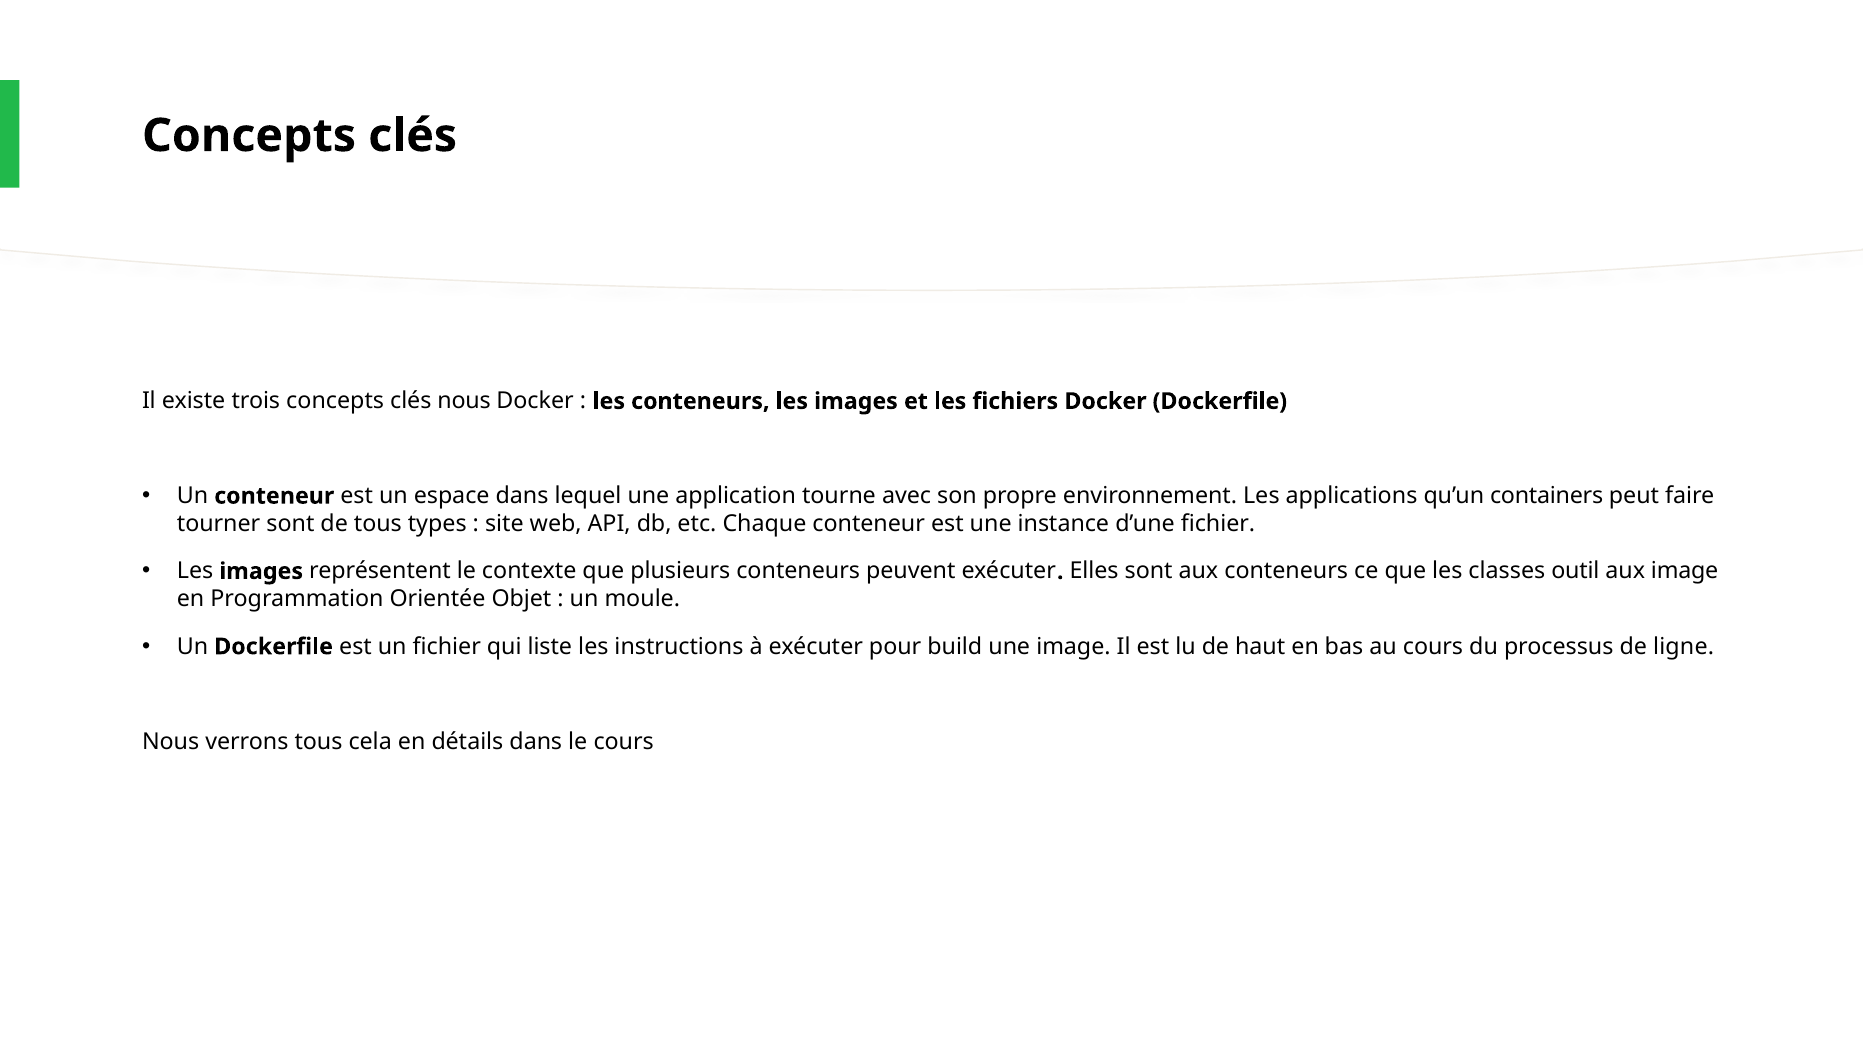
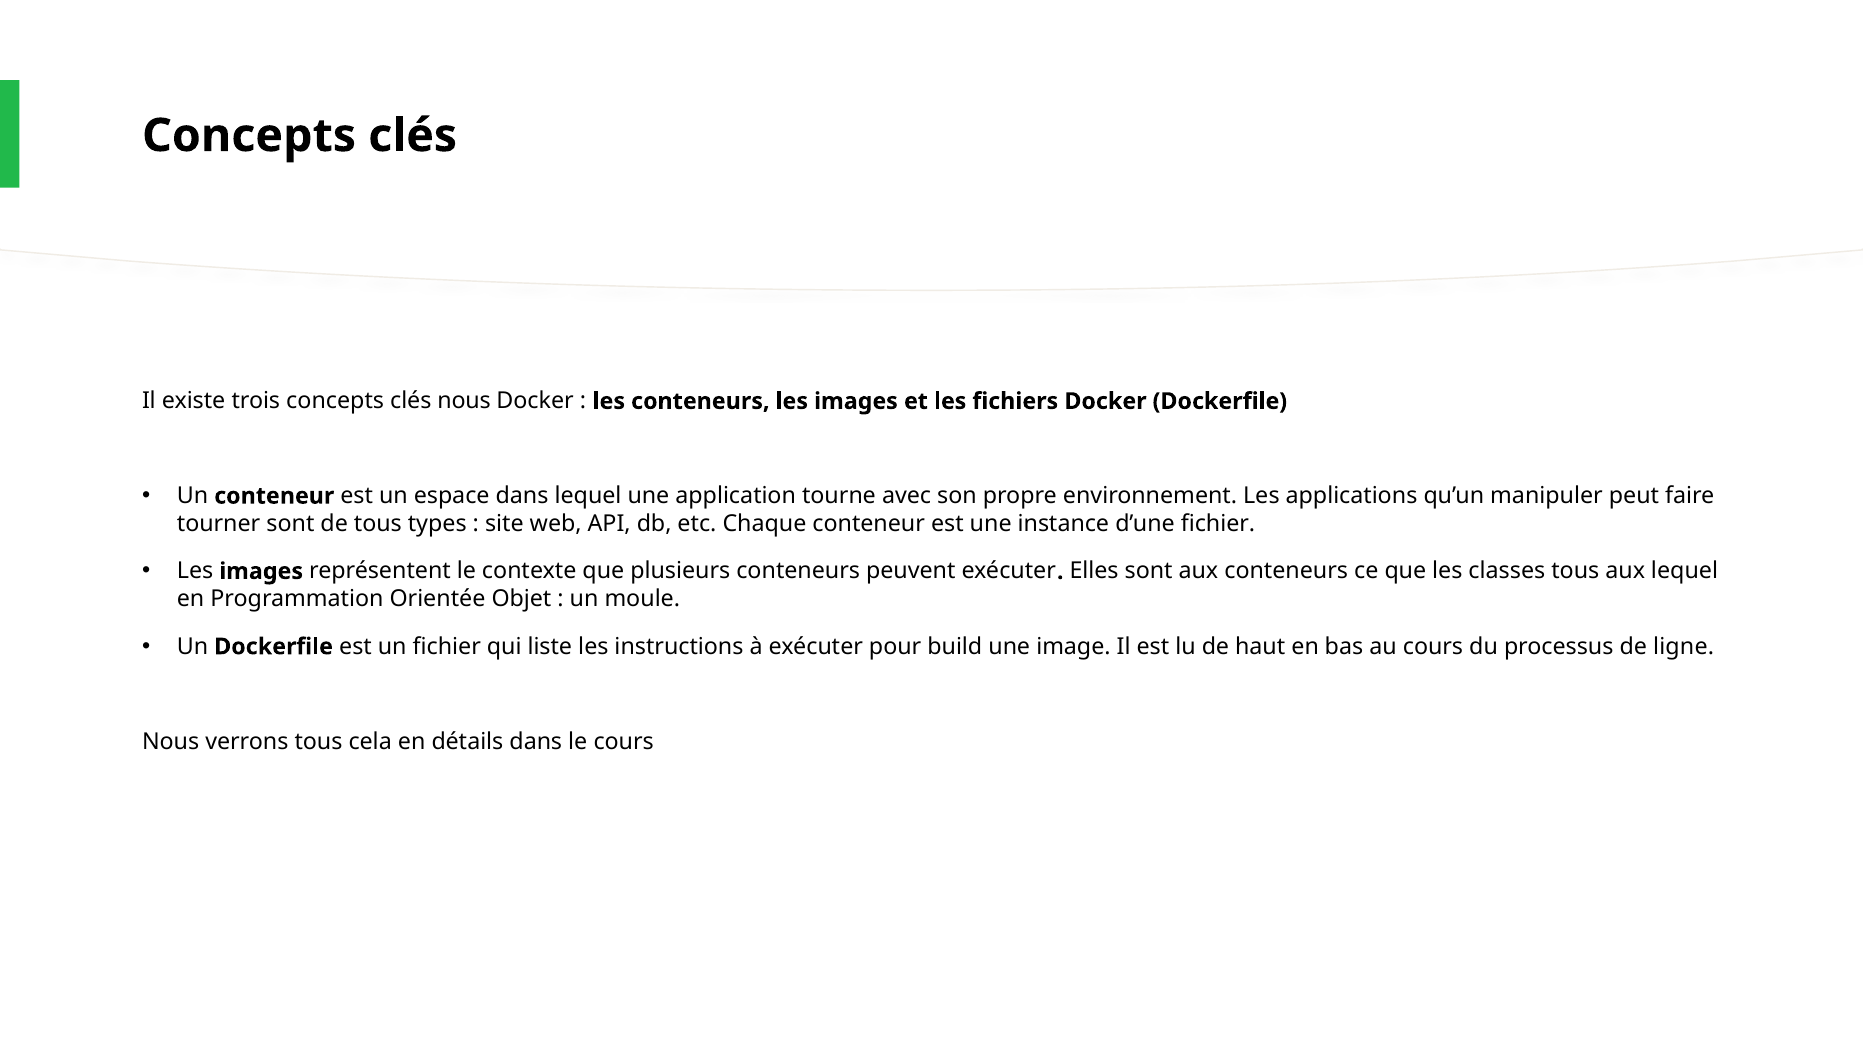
containers: containers -> manipuler
classes outil: outil -> tous
aux image: image -> lequel
